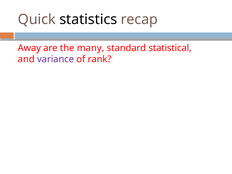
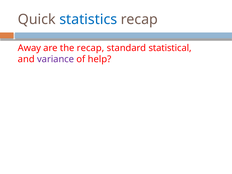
statistics colour: black -> blue
the many: many -> recap
rank: rank -> help
